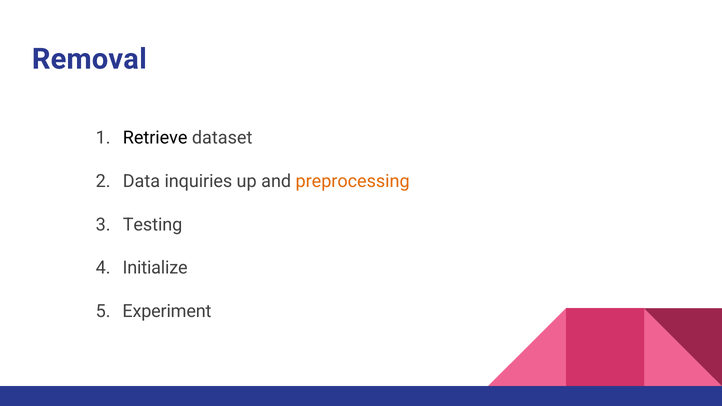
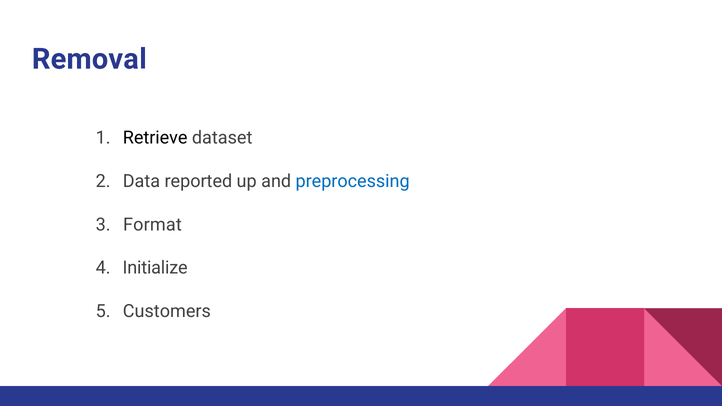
inquiries: inquiries -> reported
preprocessing colour: orange -> blue
Testing: Testing -> Format
Experiment: Experiment -> Customers
